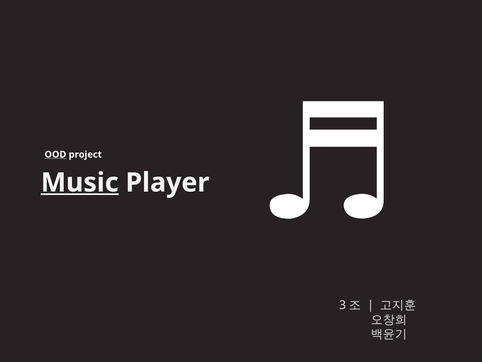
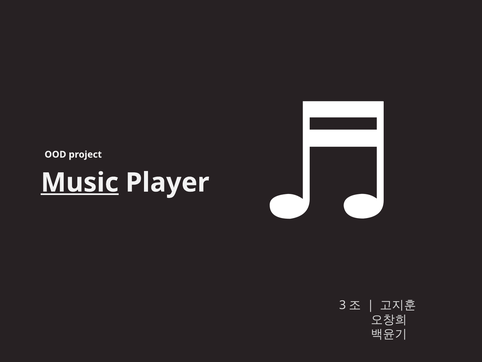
OOD underline: present -> none
